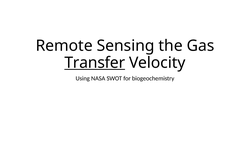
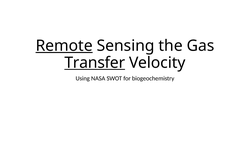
Remote underline: none -> present
